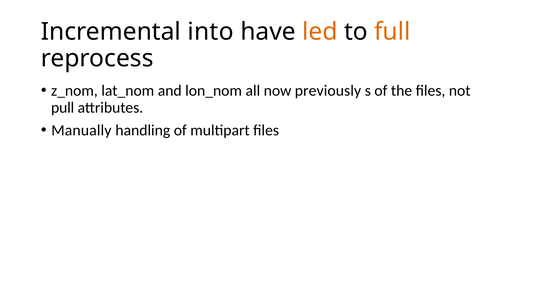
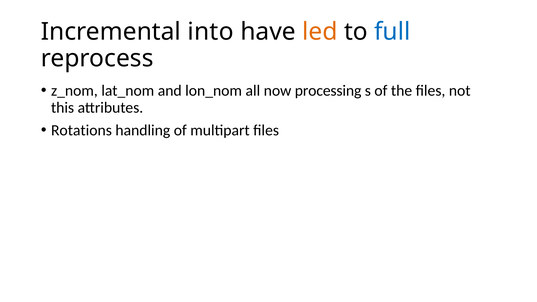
full colour: orange -> blue
previously: previously -> processing
pull: pull -> this
Manually: Manually -> Rotations
